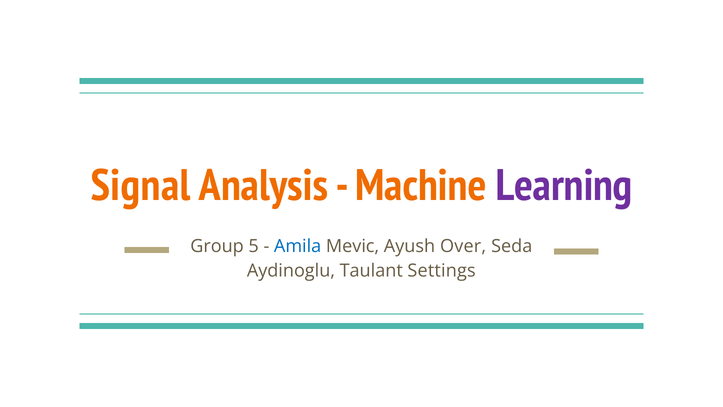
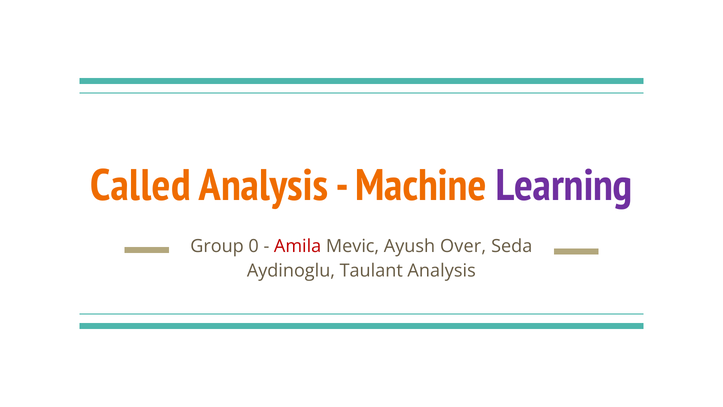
Signal: Signal -> Called
5: 5 -> 0
Amila colour: blue -> red
Taulant Settings: Settings -> Analysis
